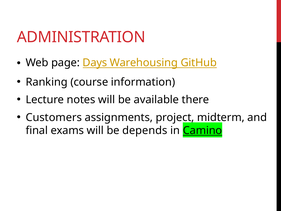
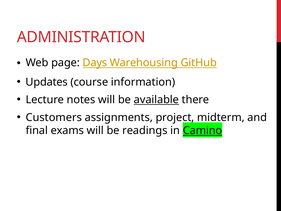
Ranking: Ranking -> Updates
available underline: none -> present
depends: depends -> readings
